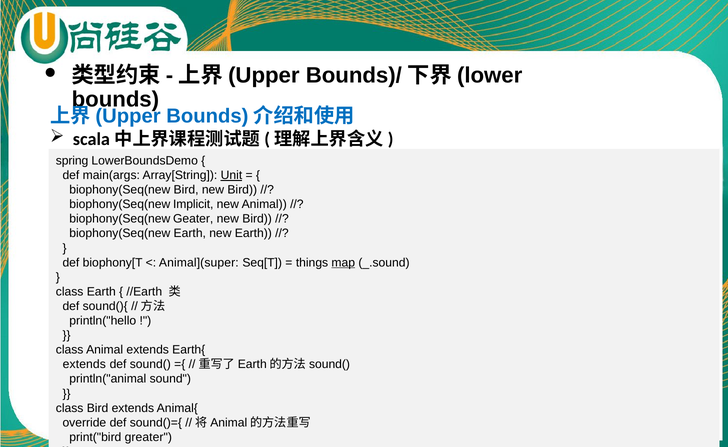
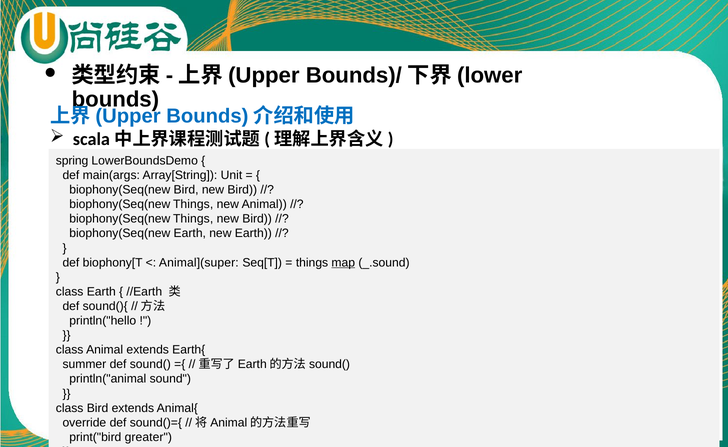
Unit underline: present -> none
Implicit at (193, 204): Implicit -> Things
Geater at (193, 219): Geater -> Things
extends at (84, 365): extends -> summer
